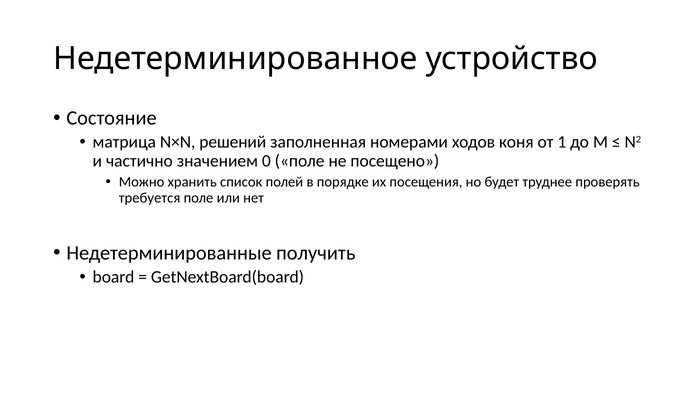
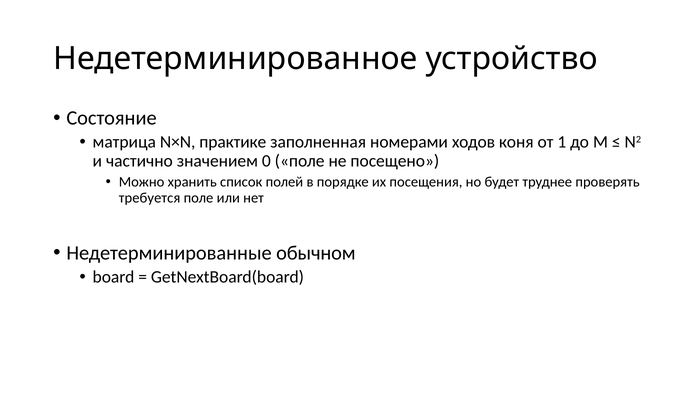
решений: решений -> практике
получить: получить -> обычном
